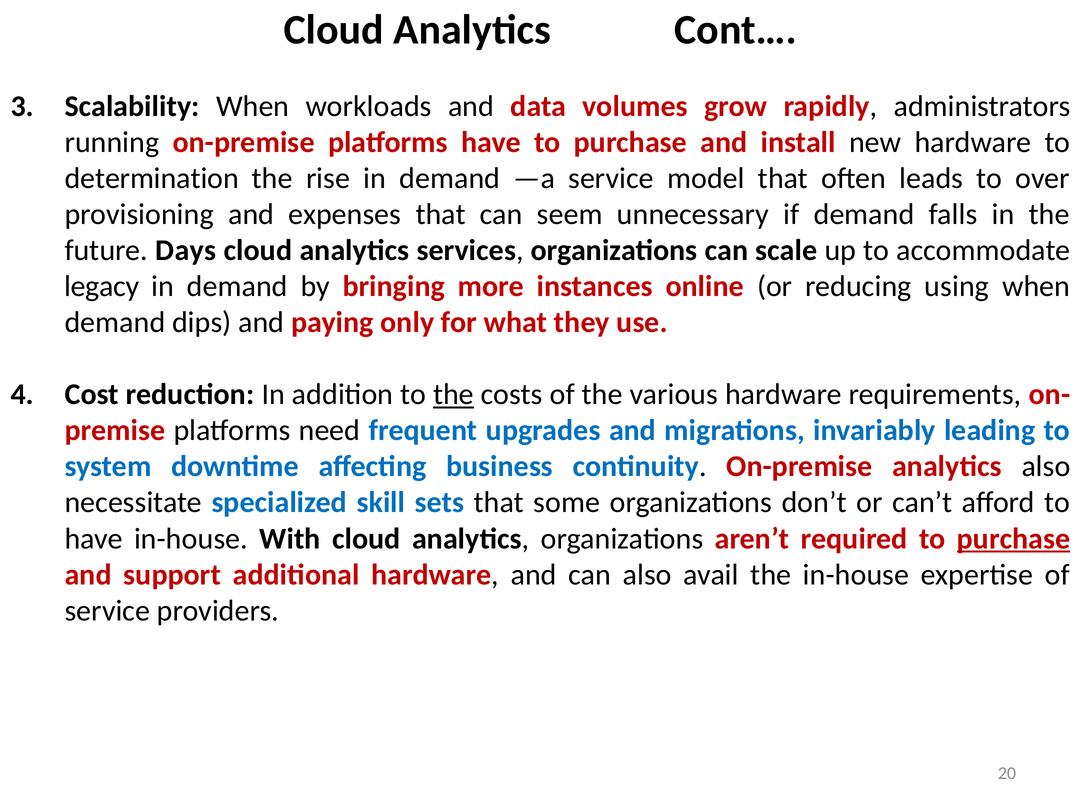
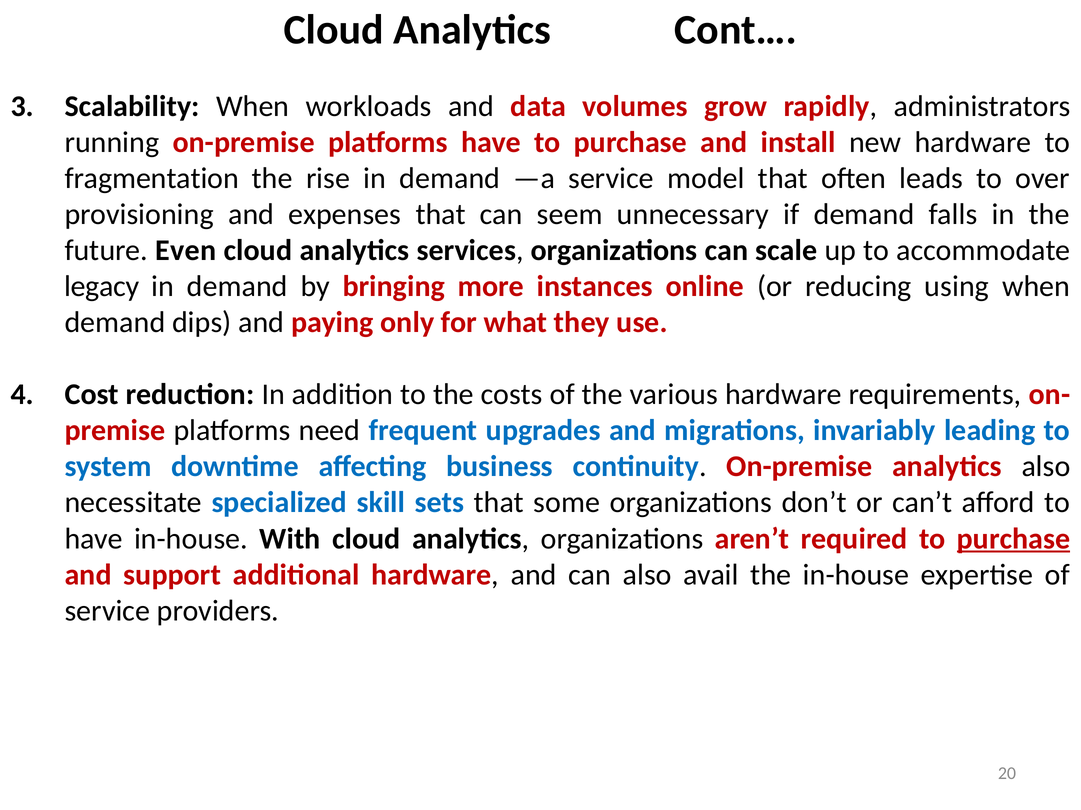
determination: determination -> fragmentation
Days: Days -> Even
the at (453, 395) underline: present -> none
